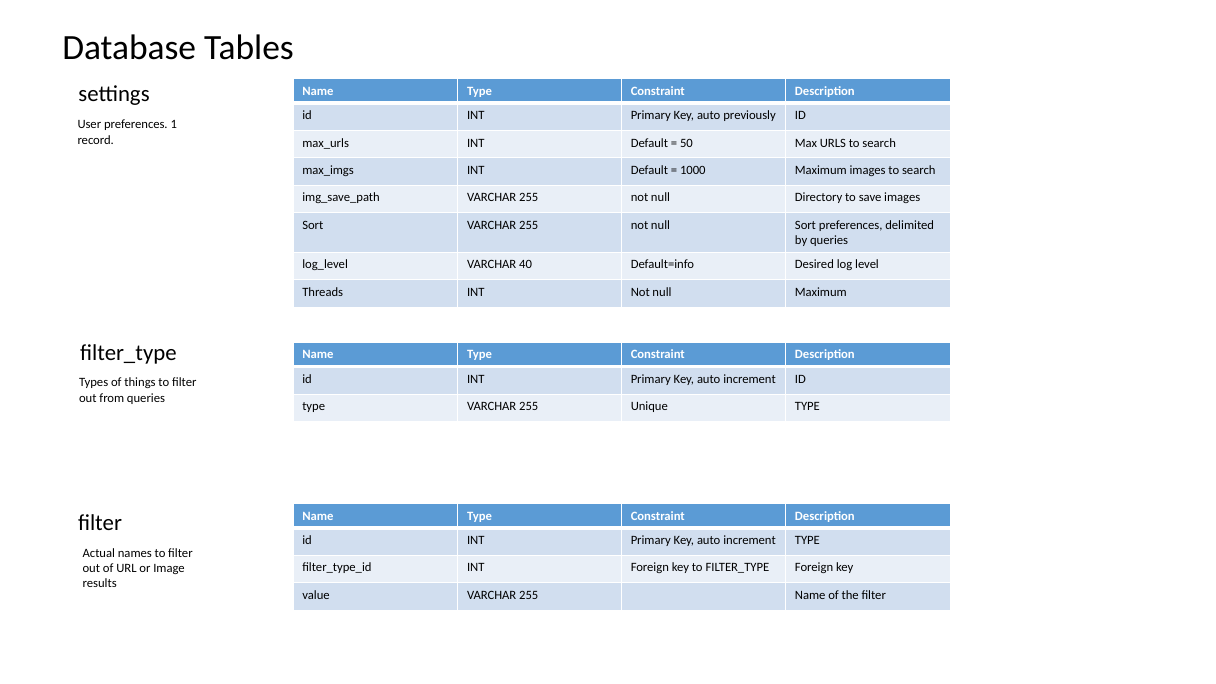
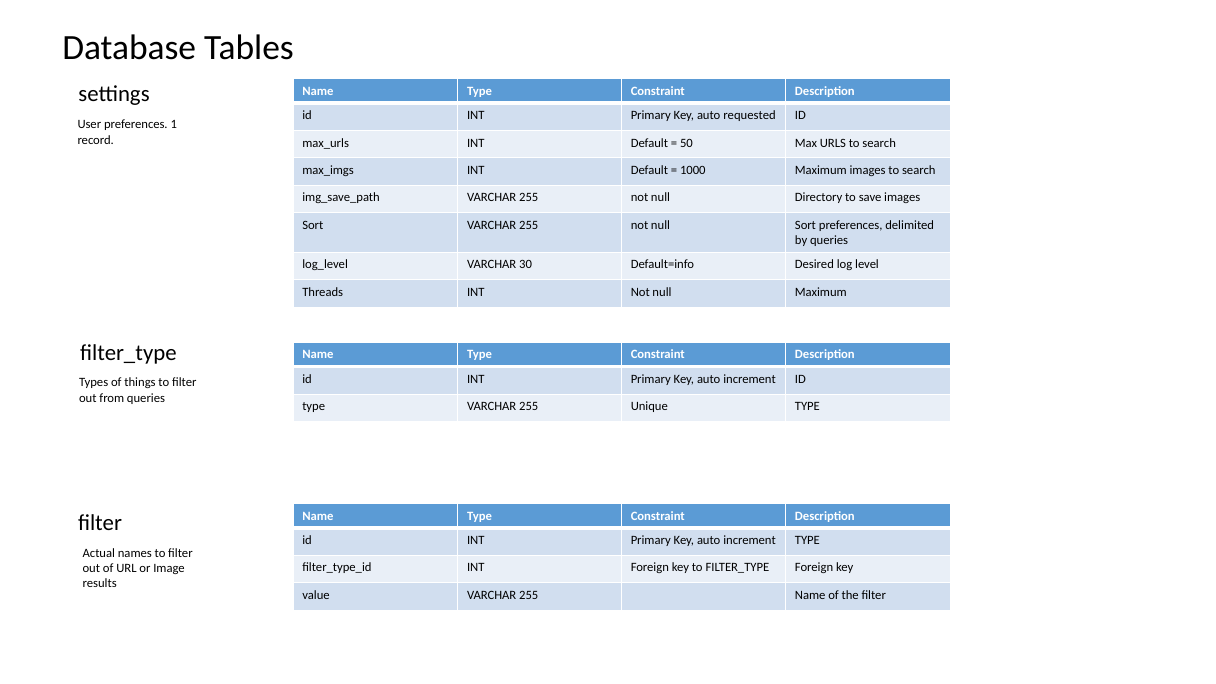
previously: previously -> requested
40: 40 -> 30
